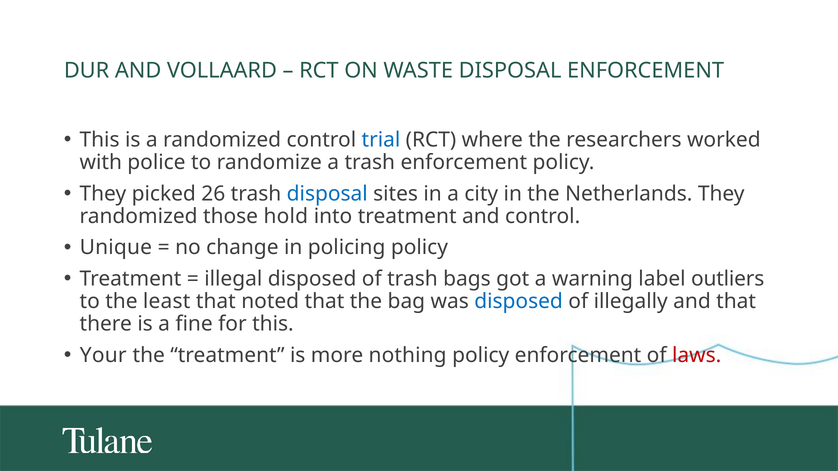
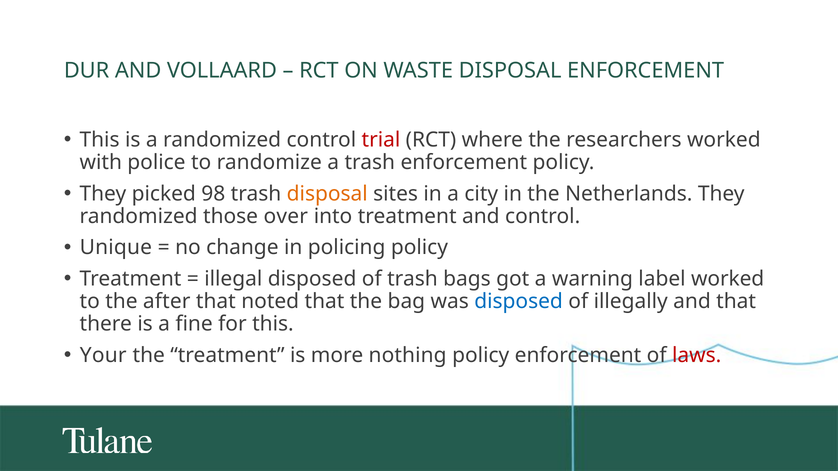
trial colour: blue -> red
26: 26 -> 98
disposal at (327, 194) colour: blue -> orange
hold: hold -> over
label outliers: outliers -> worked
least: least -> after
